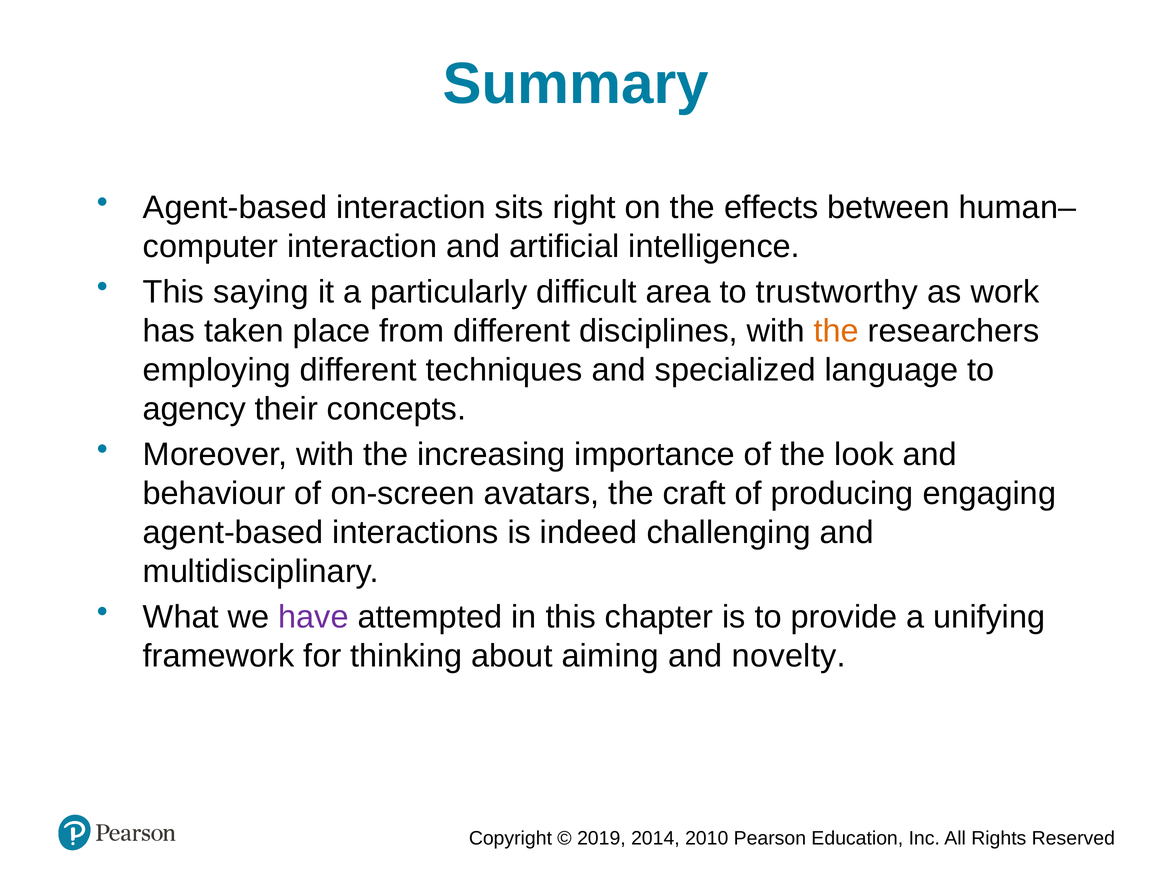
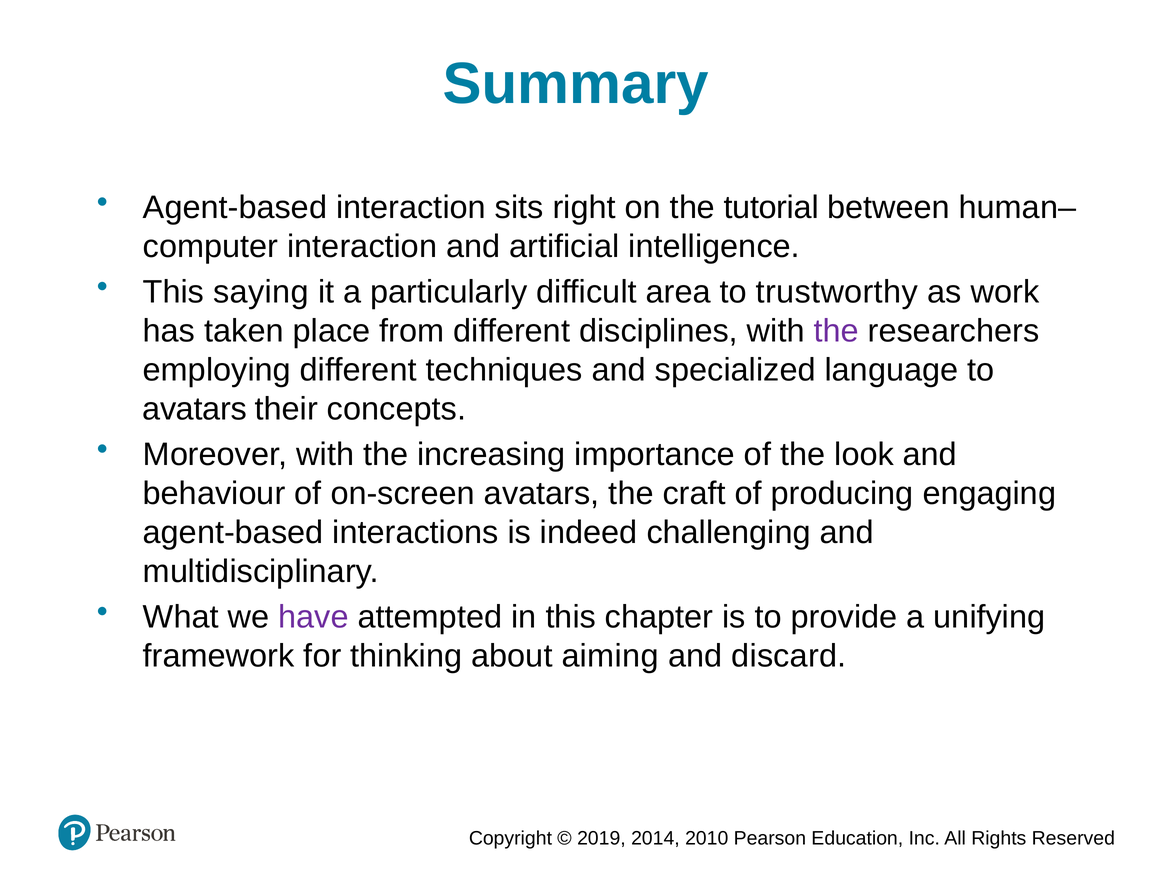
effects: effects -> tutorial
the at (836, 331) colour: orange -> purple
agency at (195, 409): agency -> avatars
novelty: novelty -> discard
